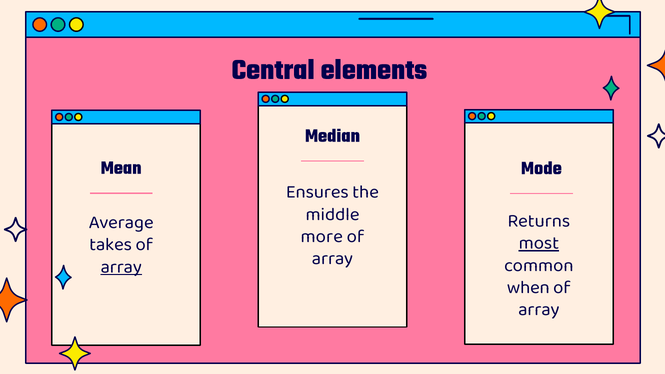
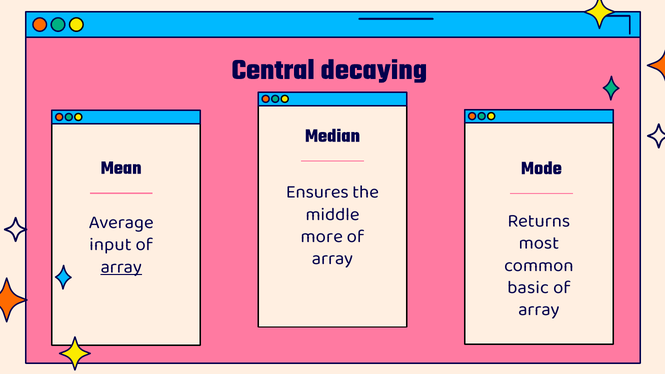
elements: elements -> decaying
most underline: present -> none
takes: takes -> input
when: when -> basic
